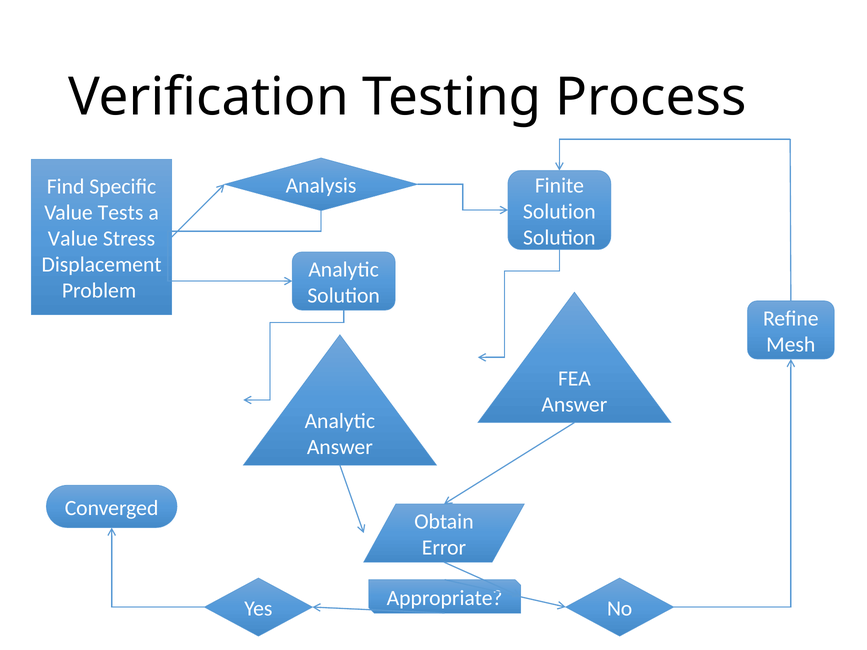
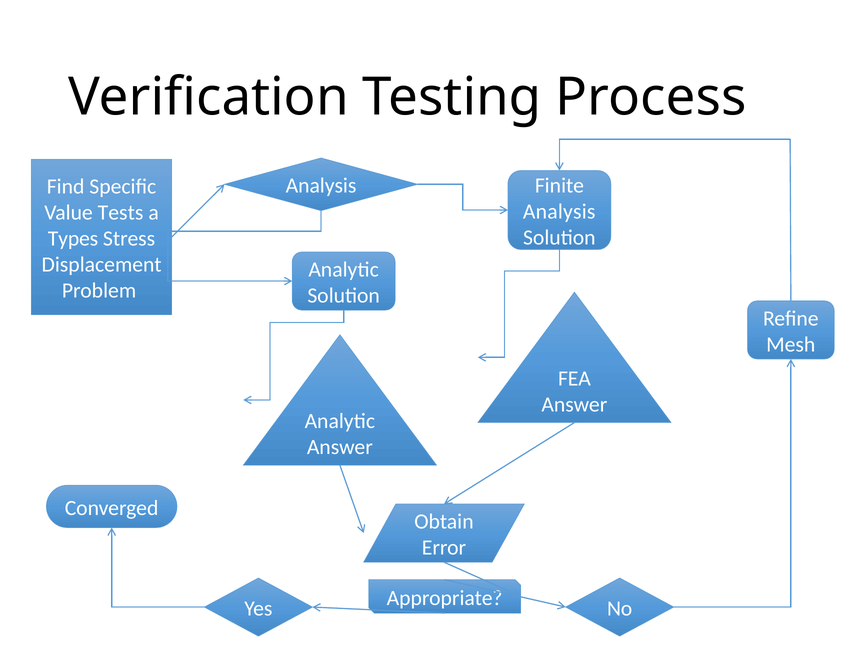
Solution at (559, 212): Solution -> Analysis
Value at (73, 239): Value -> Types
